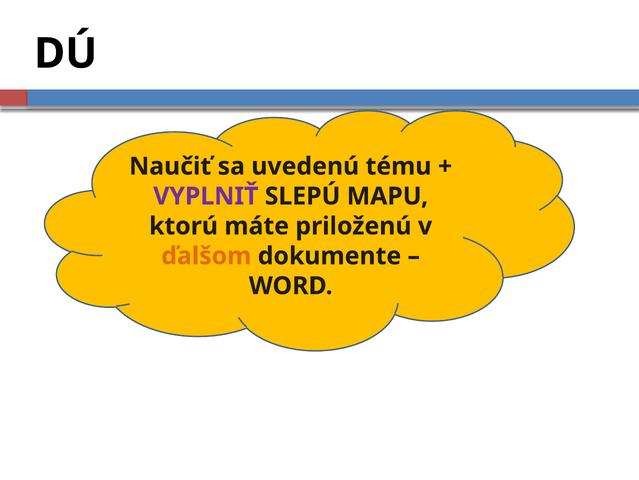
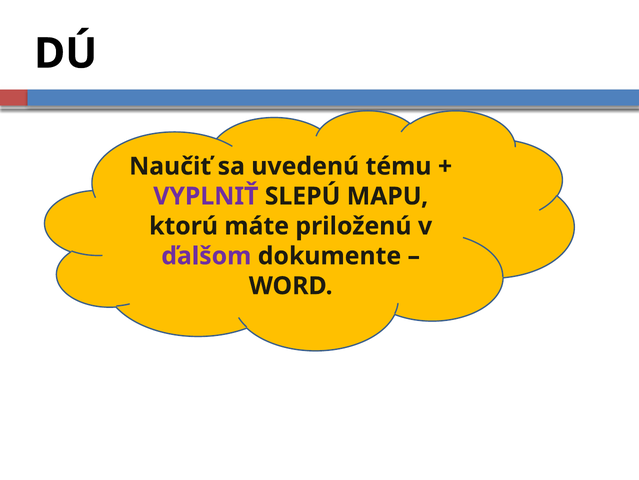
ďalšom colour: orange -> purple
